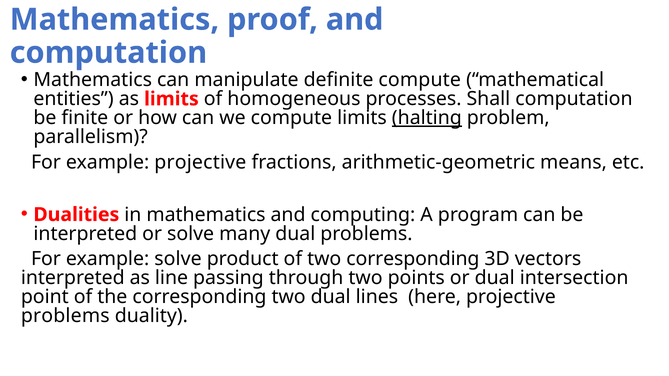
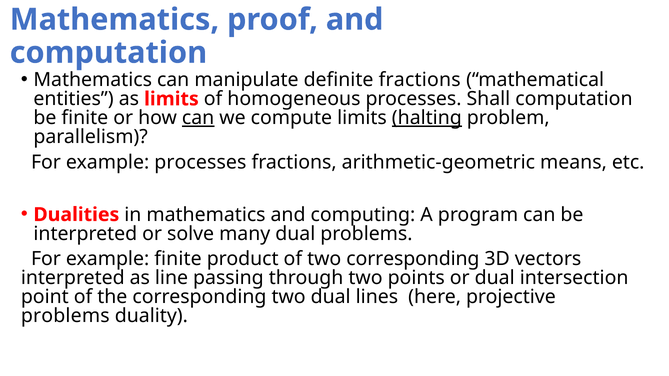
definite compute: compute -> fractions
can at (198, 118) underline: none -> present
example projective: projective -> processes
example solve: solve -> finite
